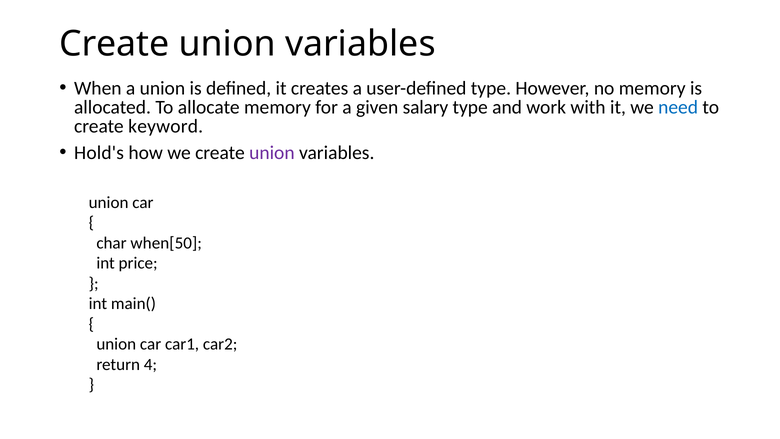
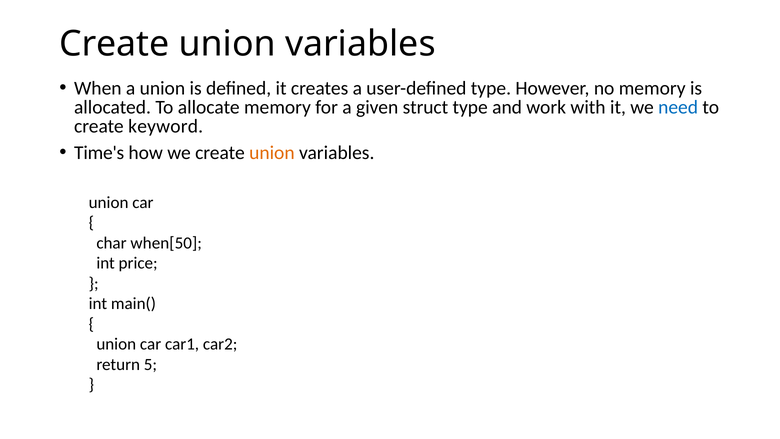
salary: salary -> struct
Hold's: Hold's -> Time's
union at (272, 153) colour: purple -> orange
4: 4 -> 5
